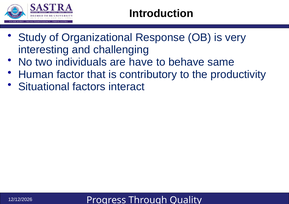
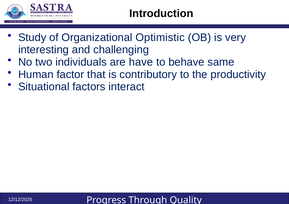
Response: Response -> Optimistic
